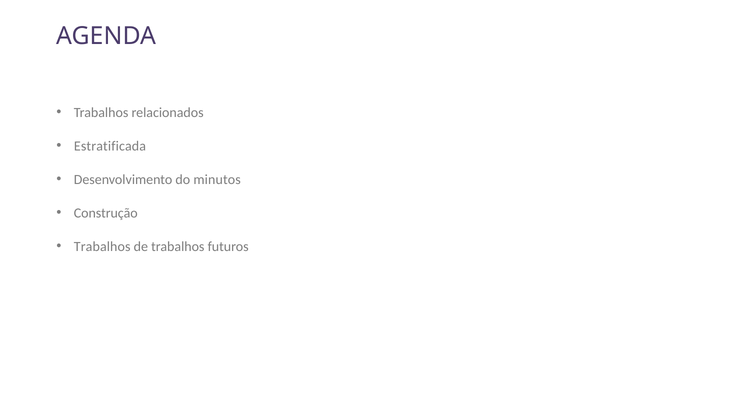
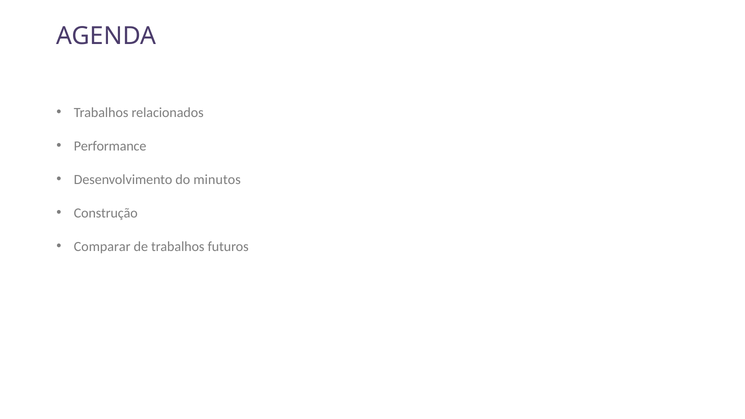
Estratificada: Estratificada -> Performance
Trabalhos at (102, 247): Trabalhos -> Comparar
